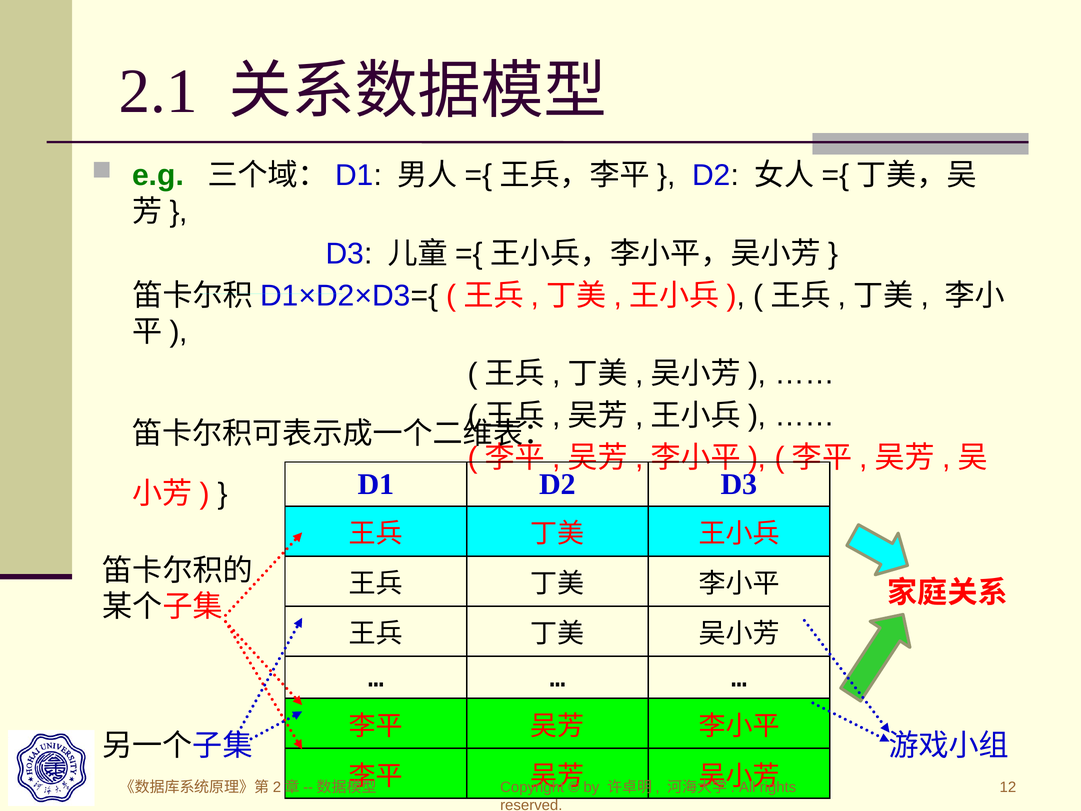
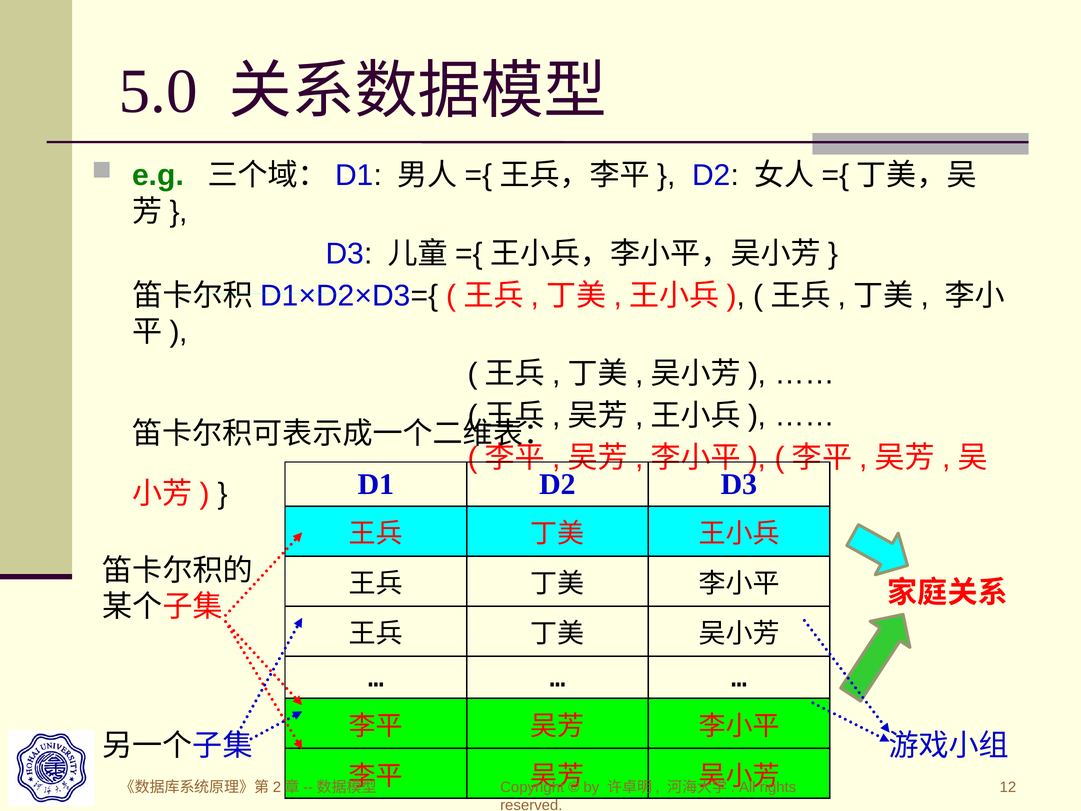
2.1: 2.1 -> 5.0
